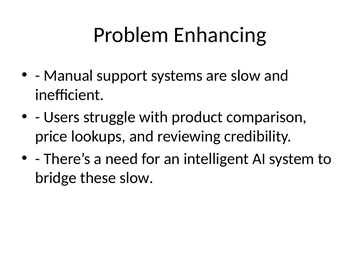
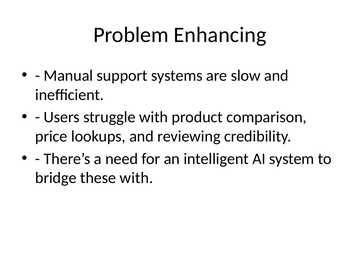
these slow: slow -> with
